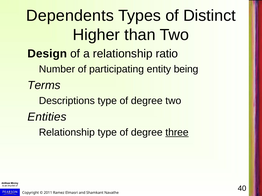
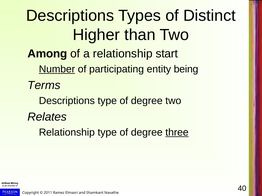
Dependents at (70, 16): Dependents -> Descriptions
Design: Design -> Among
ratio: ratio -> start
Number underline: none -> present
Entities: Entities -> Relates
